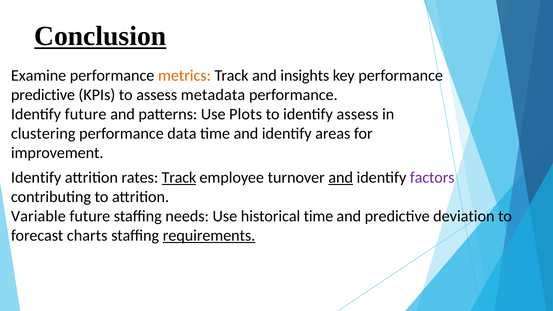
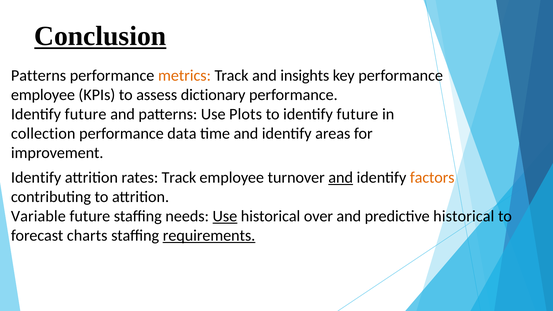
Examine at (39, 76): Examine -> Patterns
predictive at (43, 95): predictive -> employee
metadata: metadata -> dictionary
to identify assess: assess -> future
clustering: clustering -> collection
Track at (179, 177) underline: present -> none
factors colour: purple -> orange
Use at (225, 216) underline: none -> present
historical time: time -> over
predictive deviation: deviation -> historical
